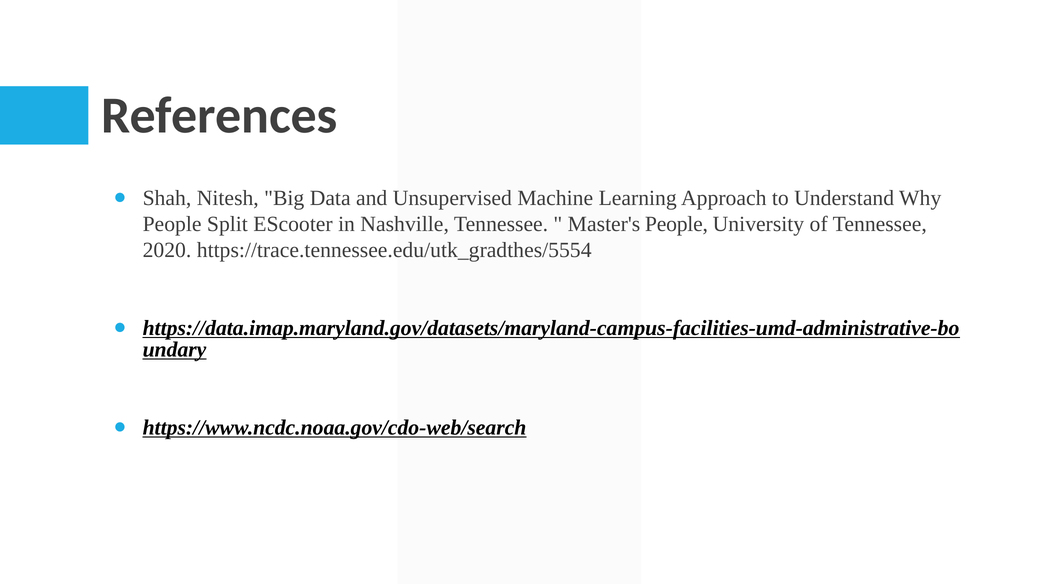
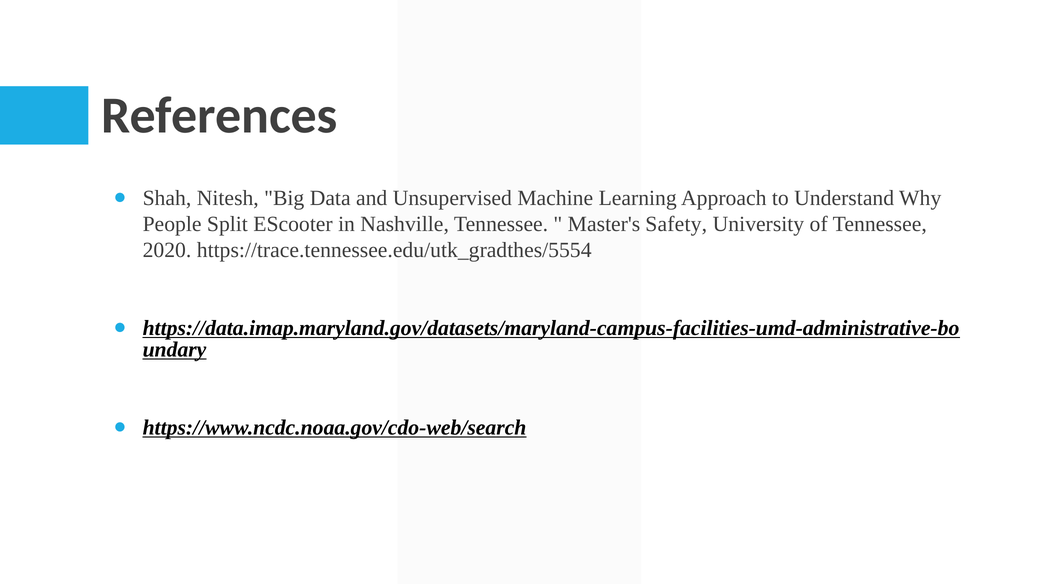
Master's People: People -> Safety
